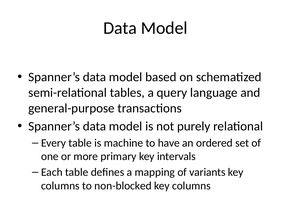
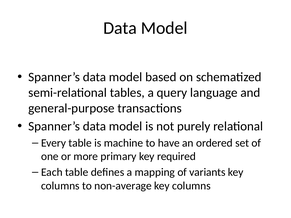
intervals: intervals -> required
non-blocked: non-blocked -> non-average
